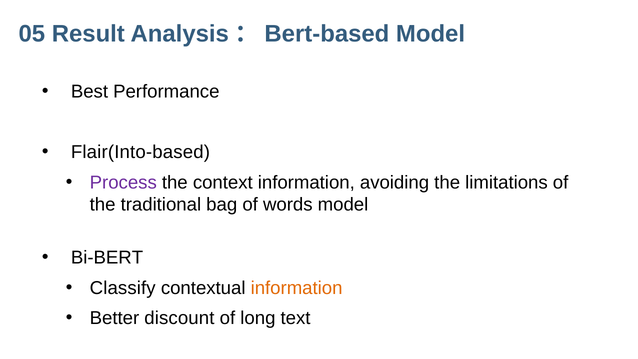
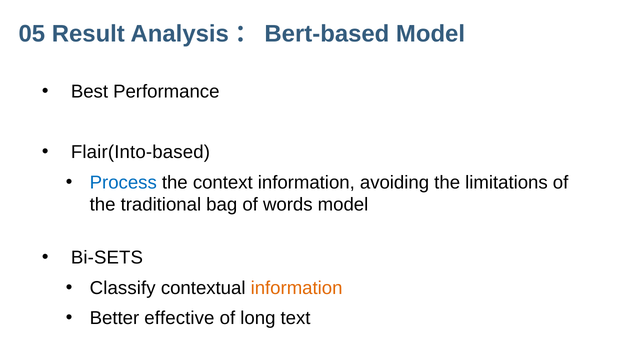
Process colour: purple -> blue
Bi-BERT: Bi-BERT -> Bi-SETS
discount: discount -> effective
